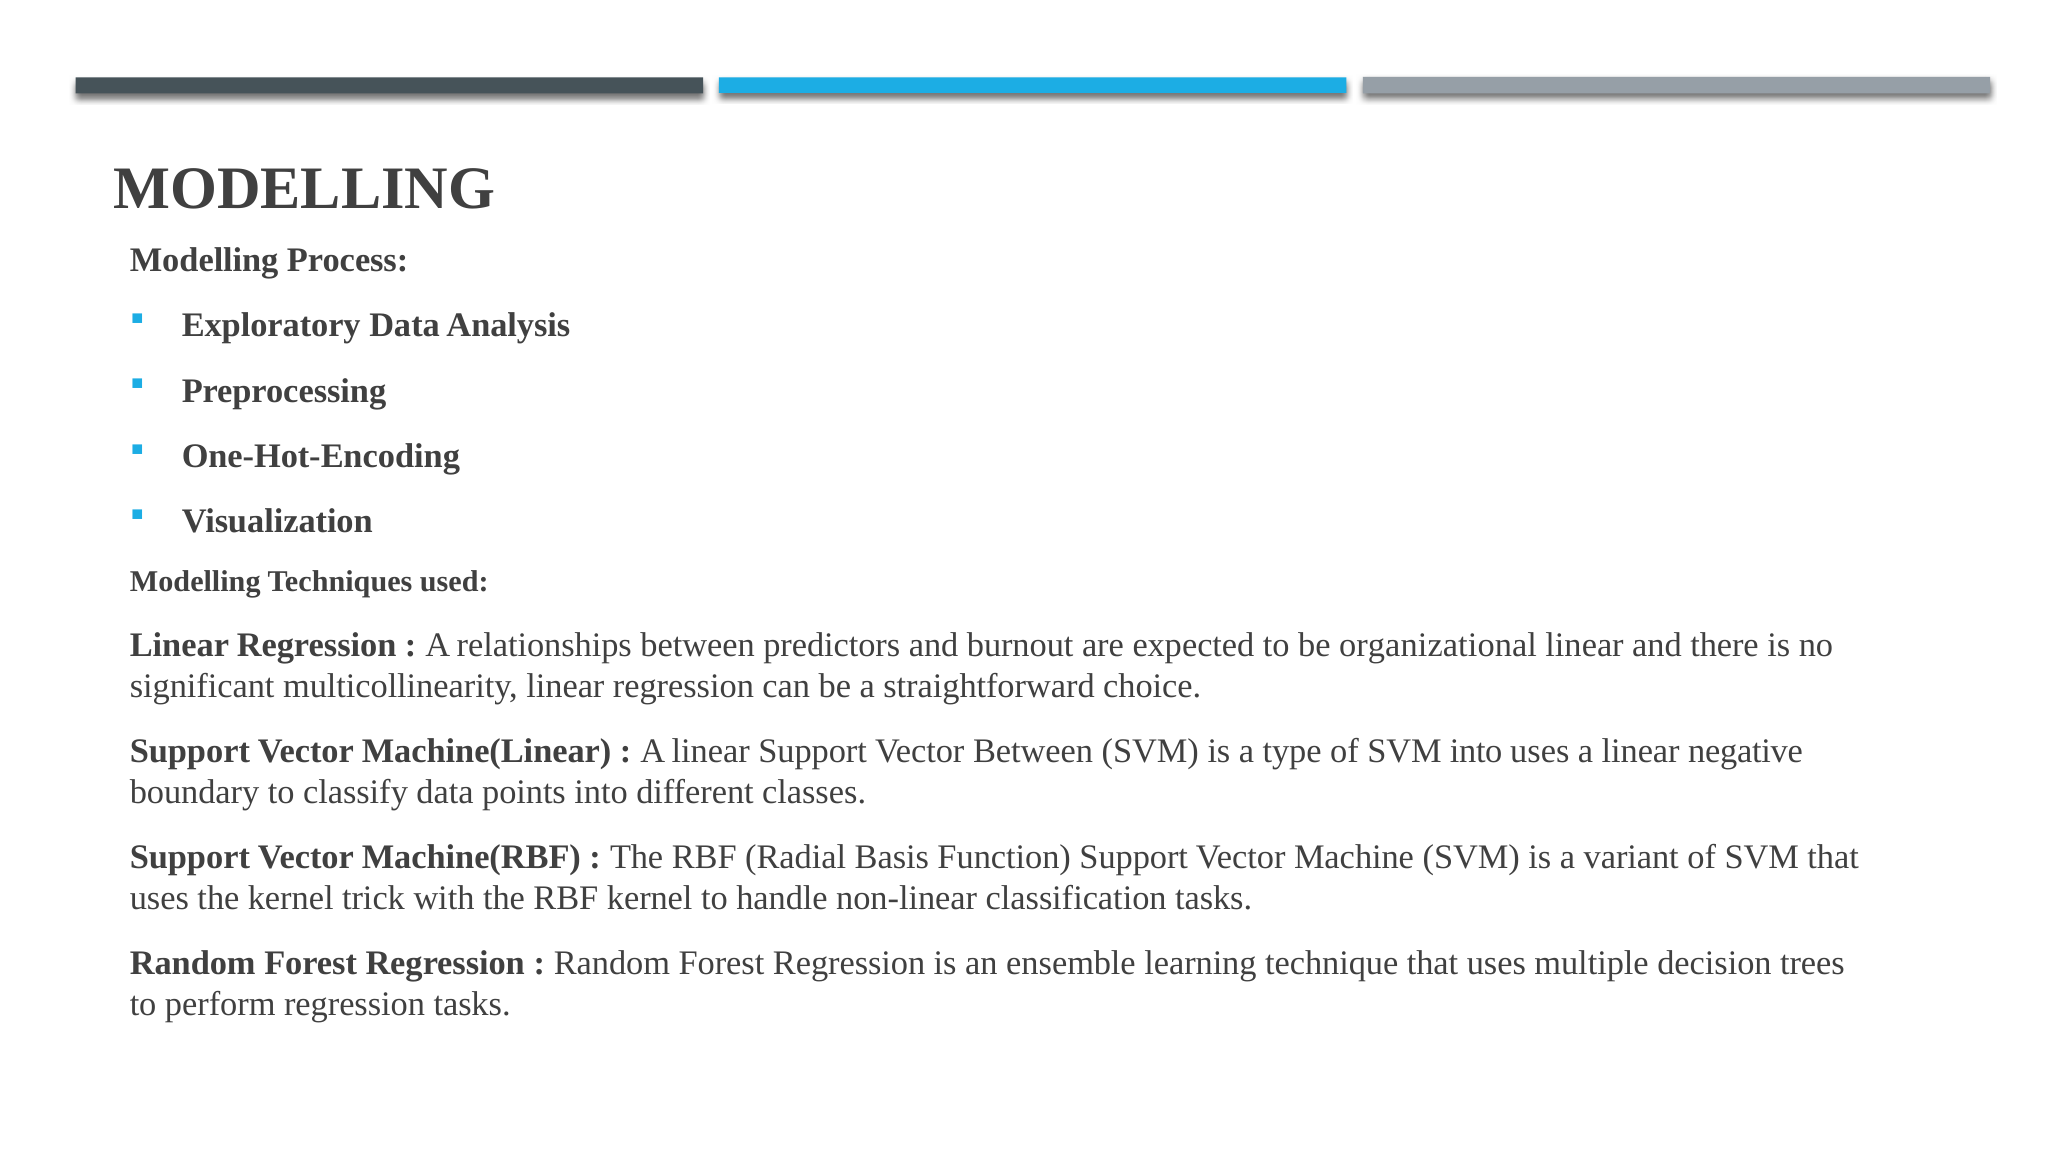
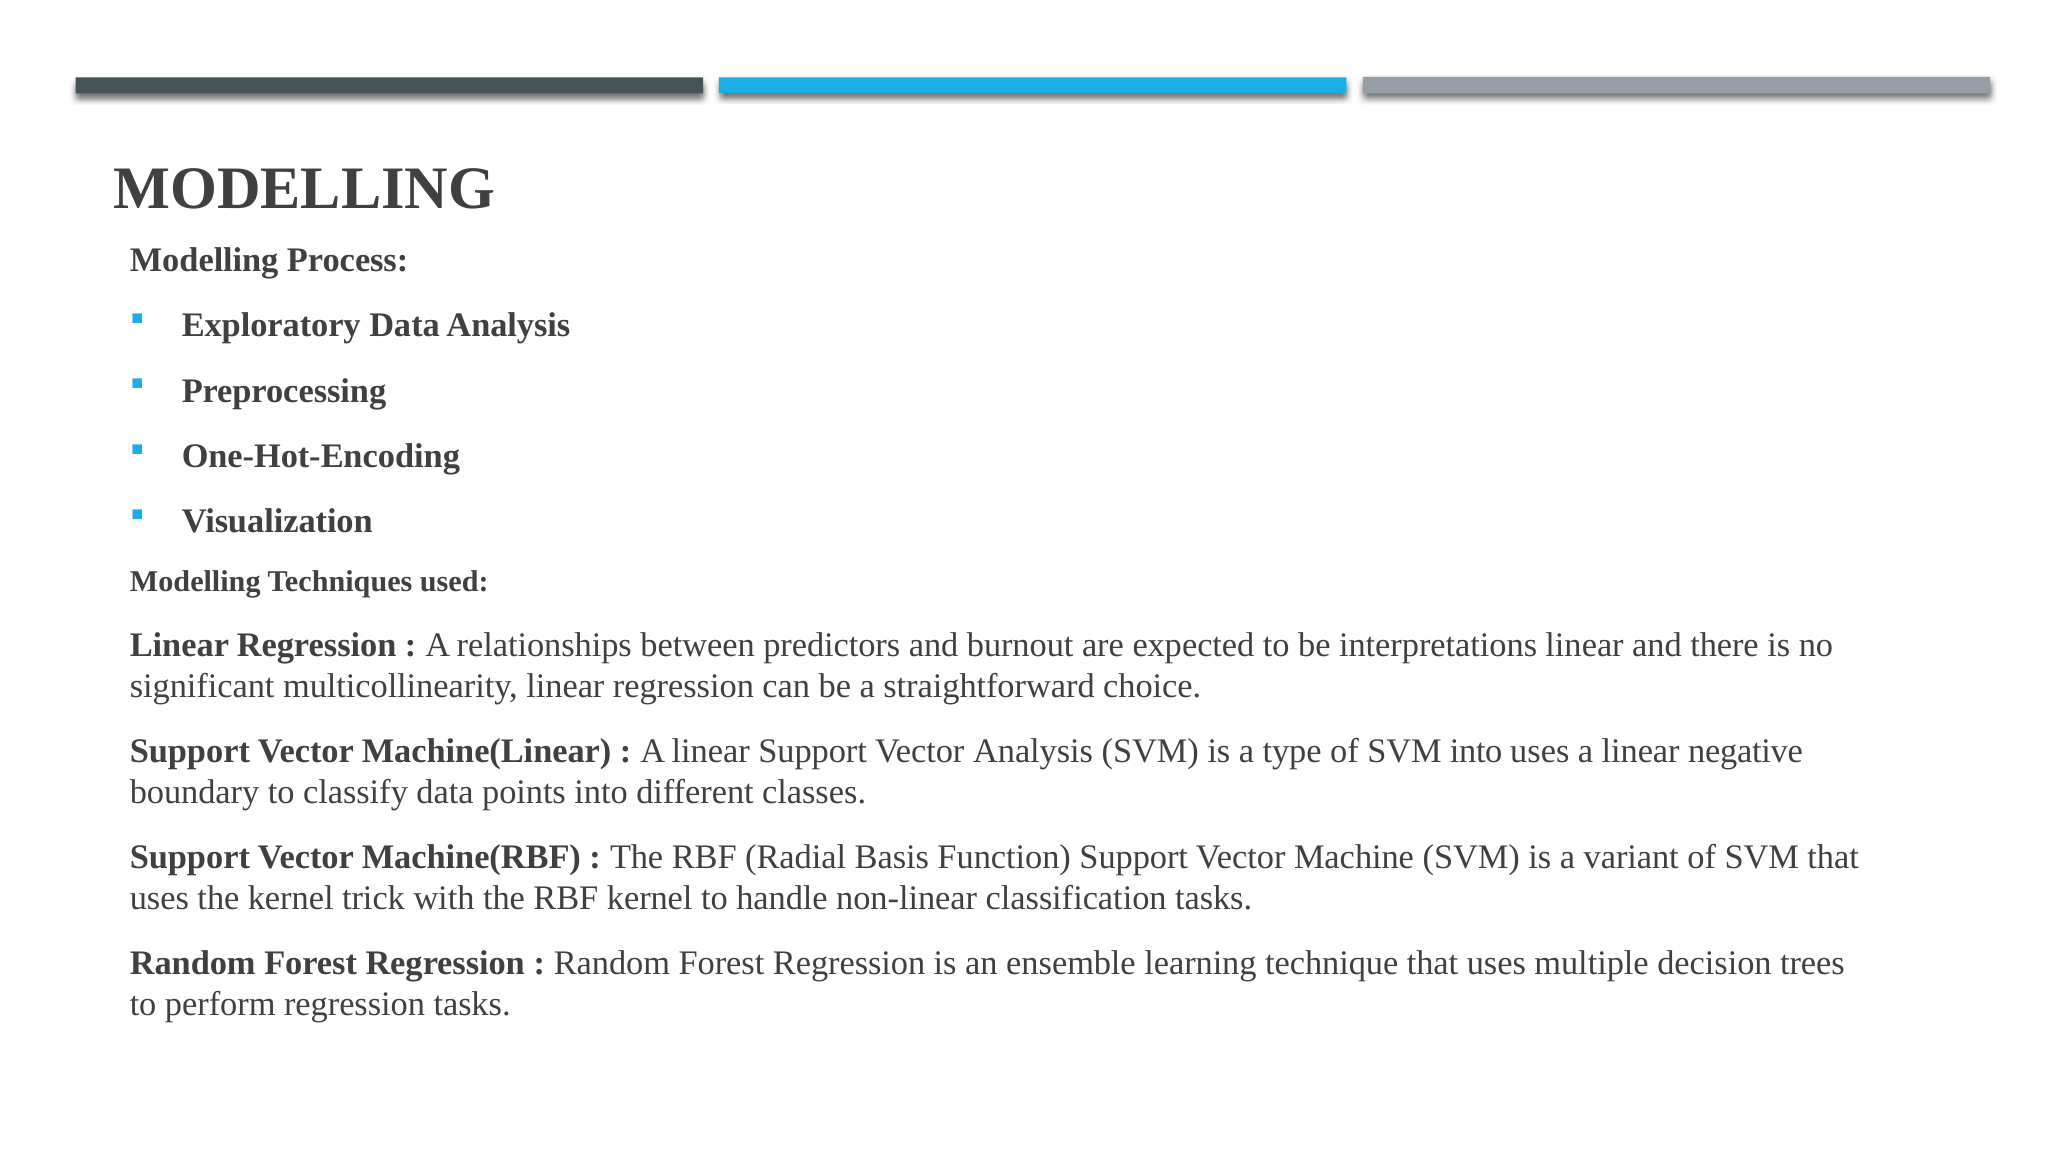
organizational: organizational -> interpretations
Vector Between: Between -> Analysis
